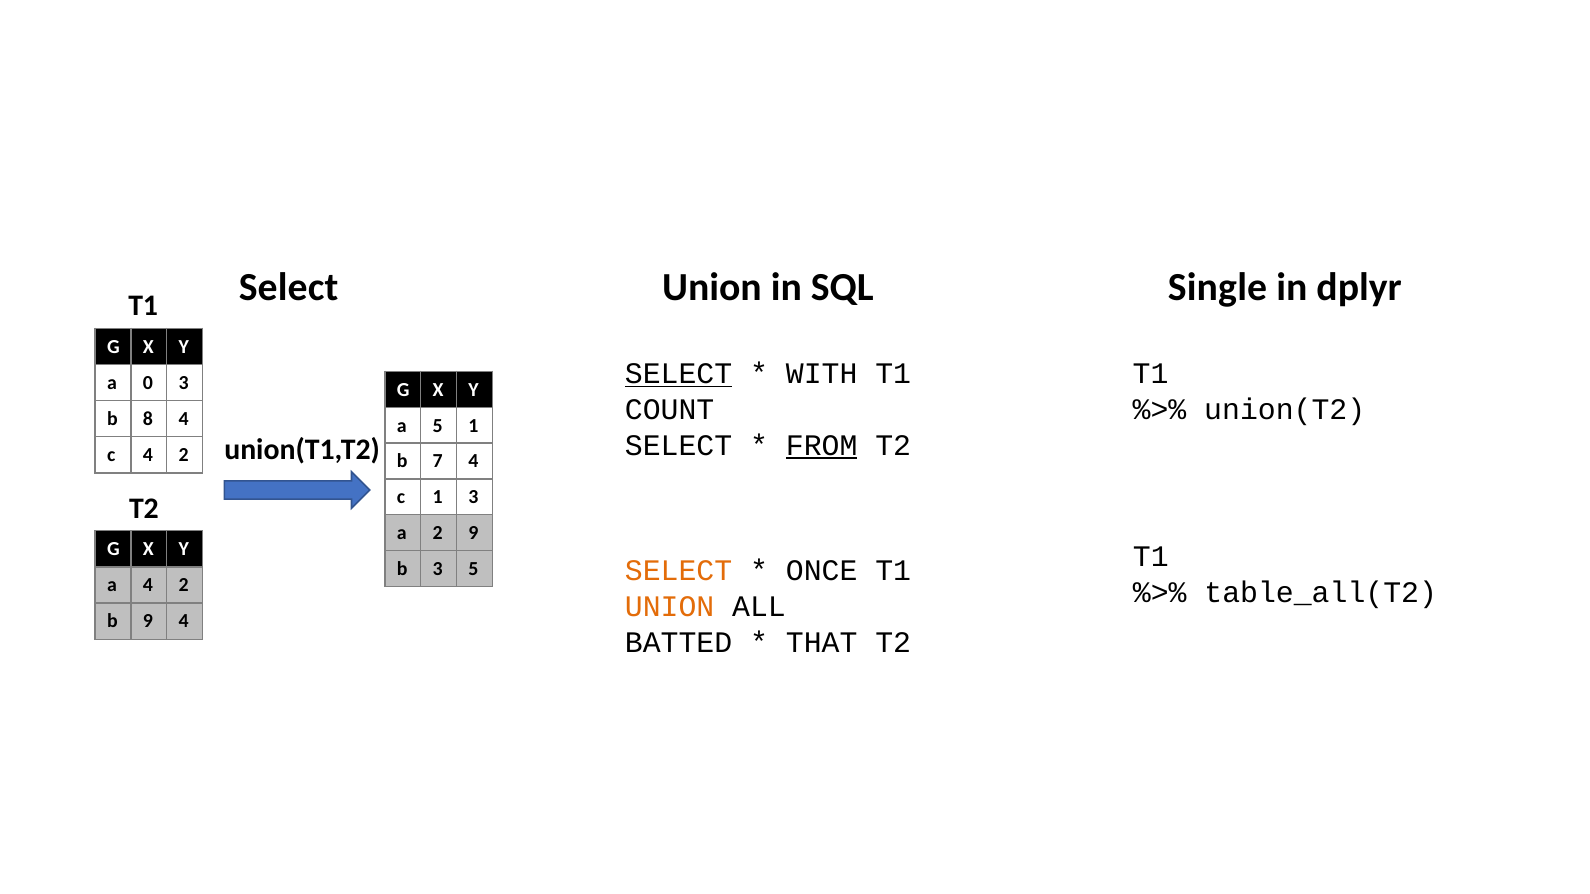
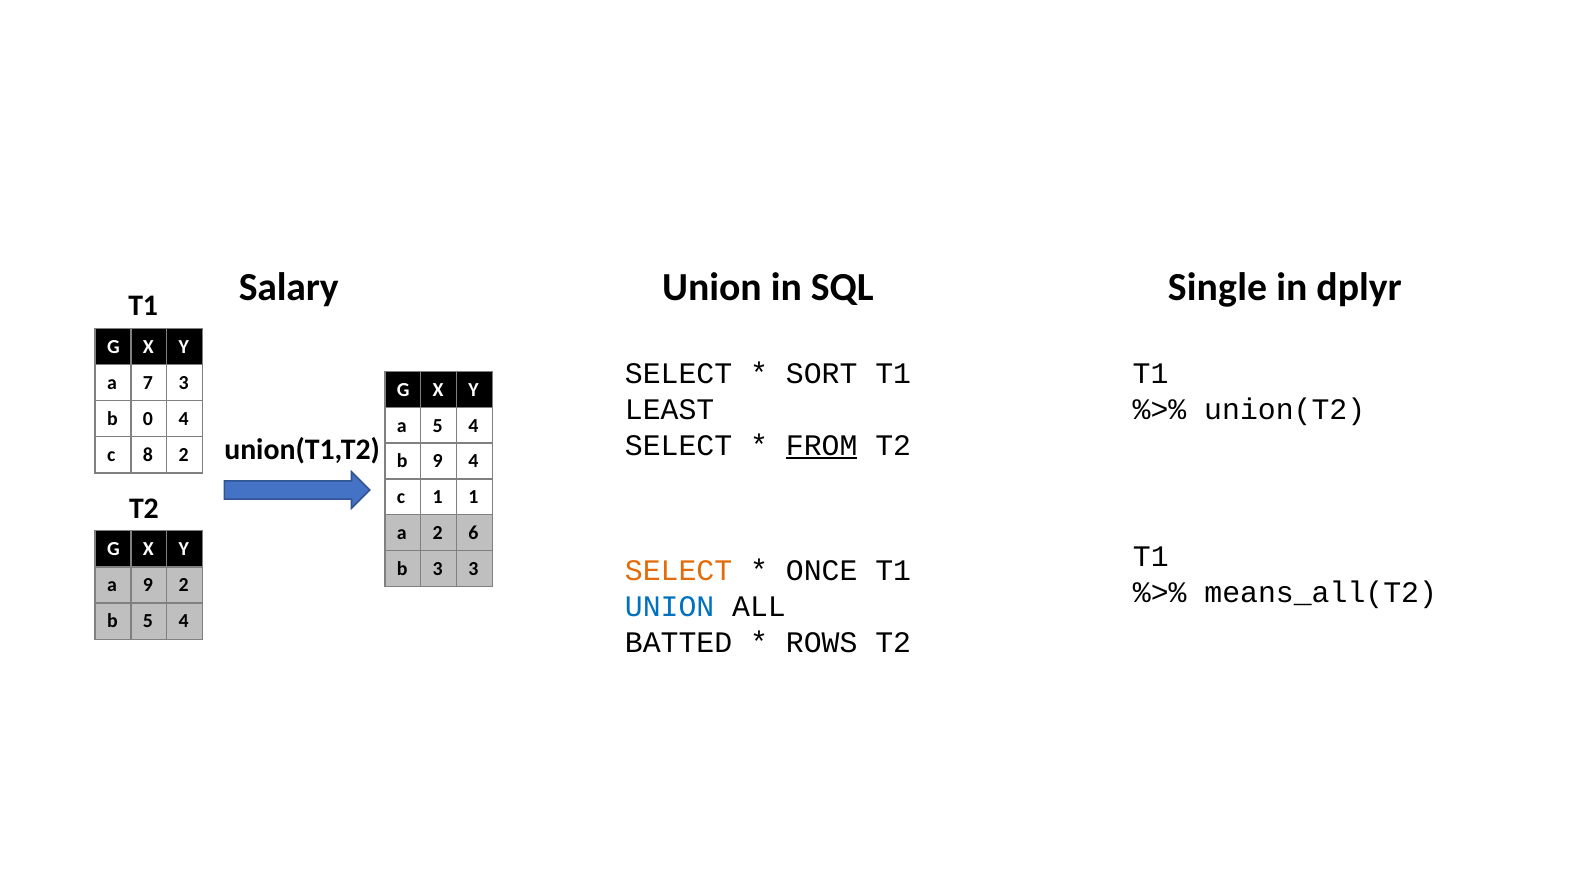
Select at (289, 288): Select -> Salary
SELECT at (679, 374) underline: present -> none
WITH: WITH -> SORT
0: 0 -> 7
COUNT: COUNT -> LEAST
8: 8 -> 0
a 5 1: 1 -> 4
c 4: 4 -> 8
b 7: 7 -> 9
1 3: 3 -> 1
2 9: 9 -> 6
3 5: 5 -> 3
a 4: 4 -> 9
table_all(T2: table_all(T2 -> means_all(T2
UNION at (670, 607) colour: orange -> blue
b 9: 9 -> 5
THAT: THAT -> ROWS
